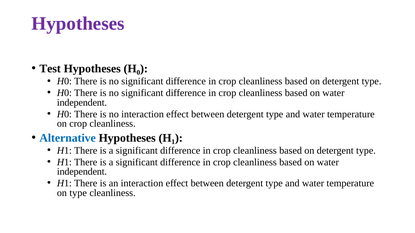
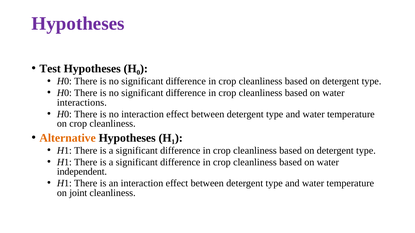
independent at (82, 103): independent -> interactions
Alternative colour: blue -> orange
on type: type -> joint
